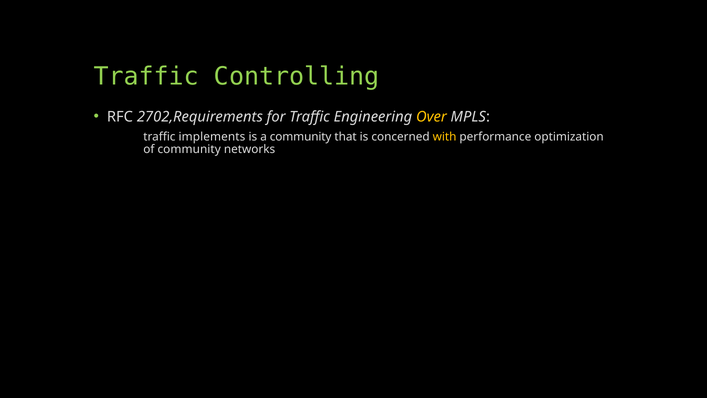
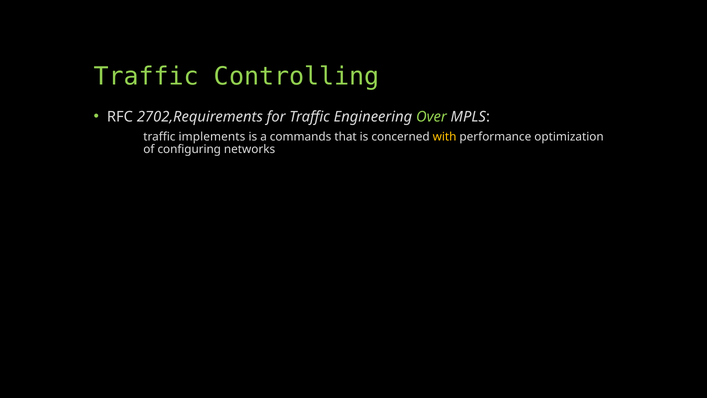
Over colour: yellow -> light green
a community: community -> commands
of community: community -> configuring
